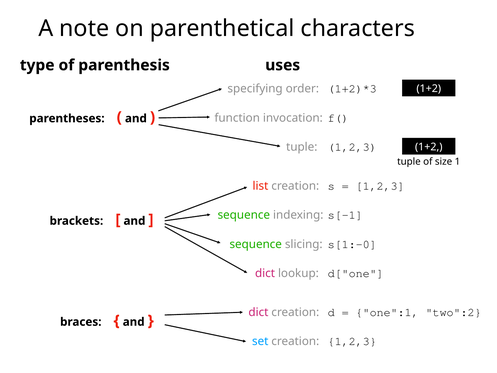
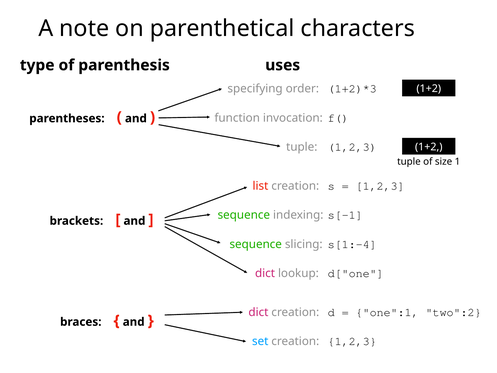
s[1:-0: s[1:-0 -> s[1:-4
